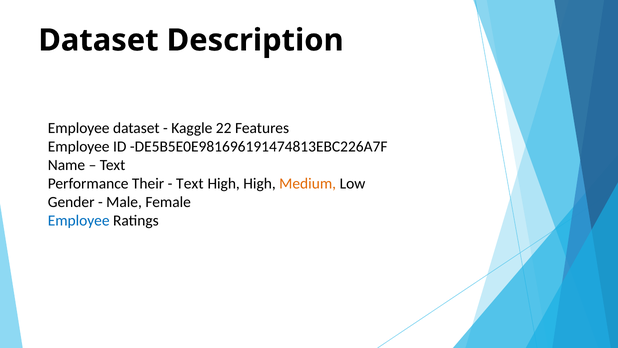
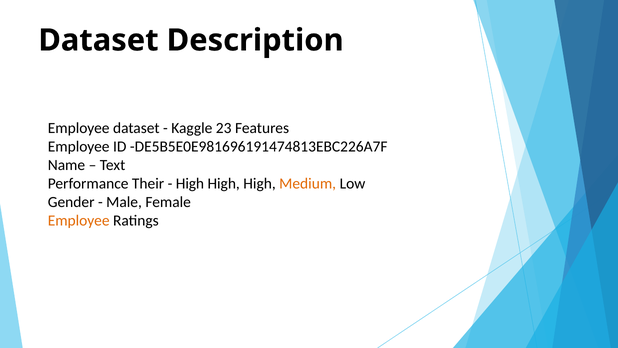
22: 22 -> 23
Text at (190, 184): Text -> High
Employee at (79, 221) colour: blue -> orange
